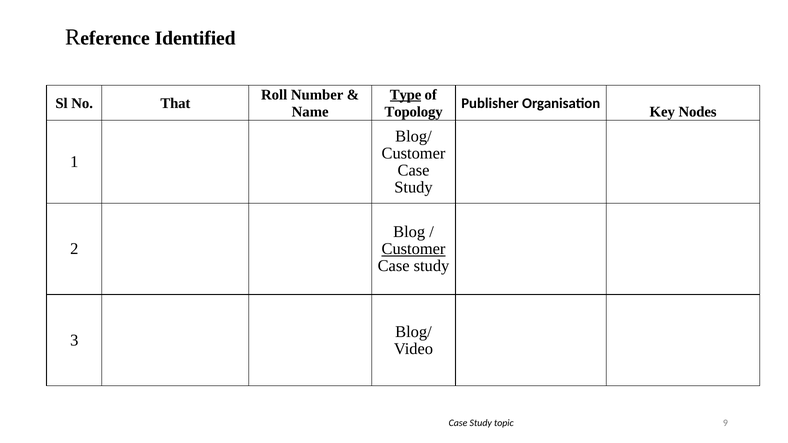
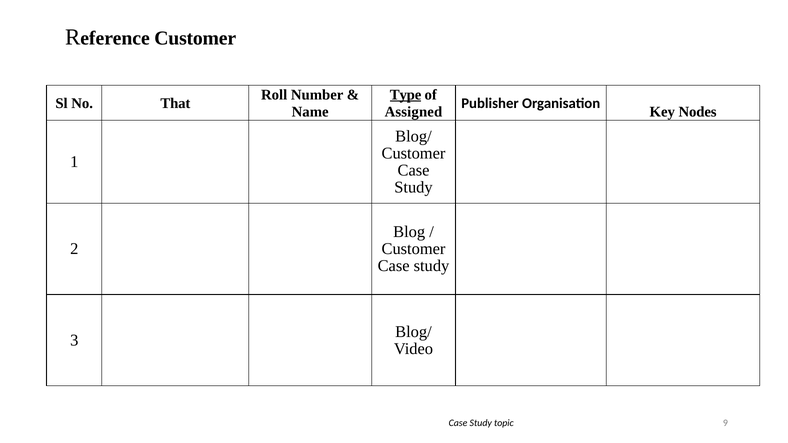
Identified at (195, 38): Identified -> Customer
Topology: Topology -> Assigned
Customer at (413, 249) underline: present -> none
